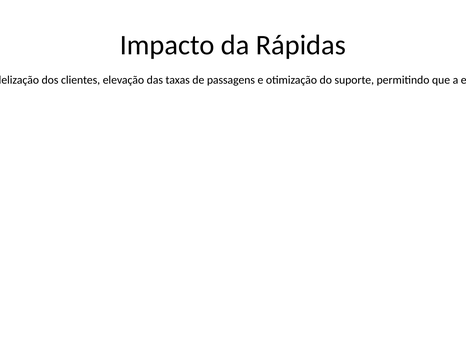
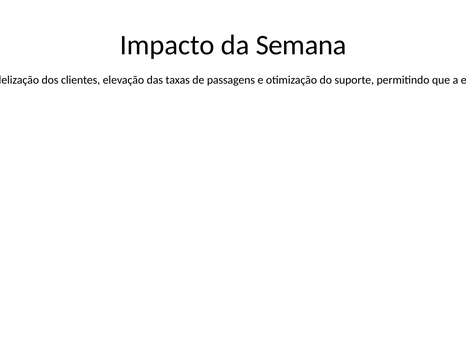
Rápidas: Rápidas -> Semana
